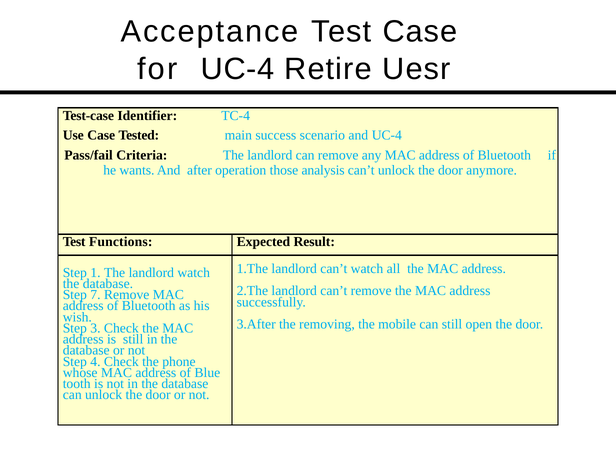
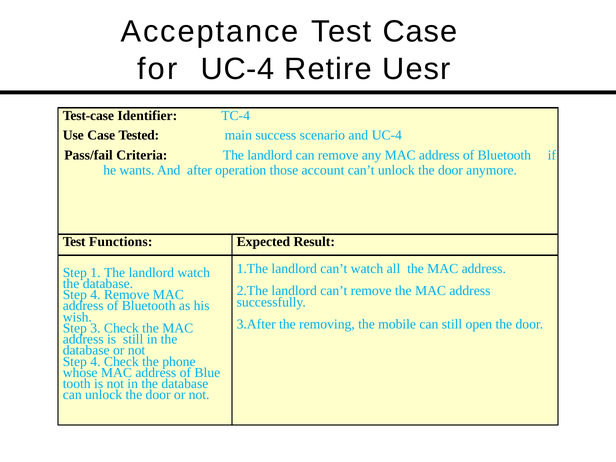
analysis: analysis -> account
7 at (95, 295): 7 -> 4
